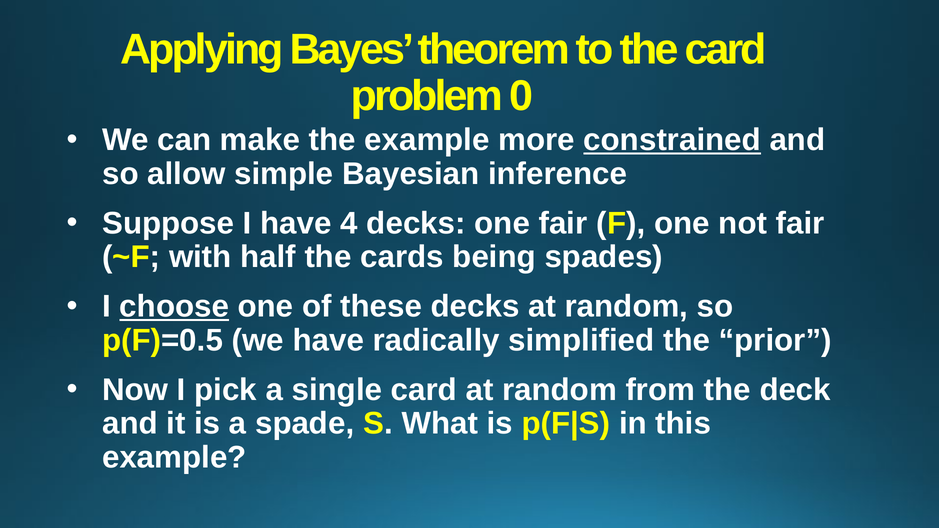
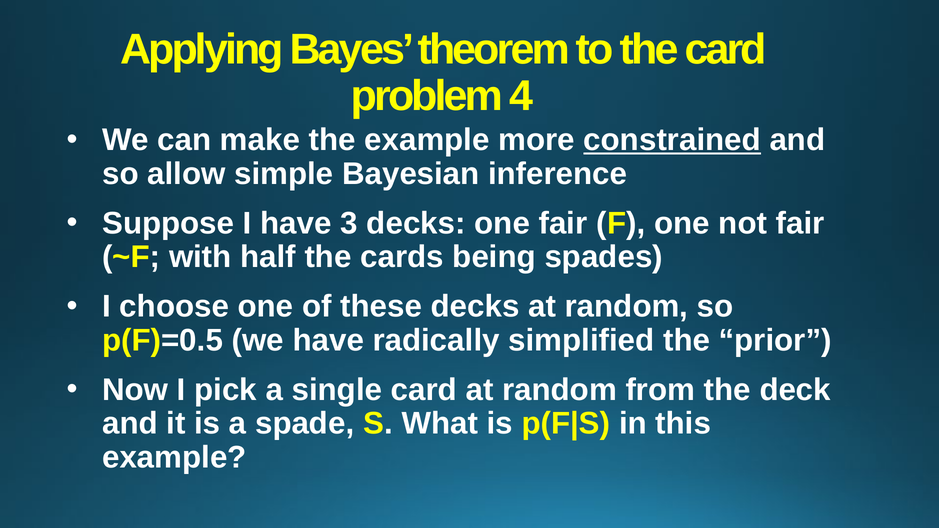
0: 0 -> 4
4: 4 -> 3
choose underline: present -> none
